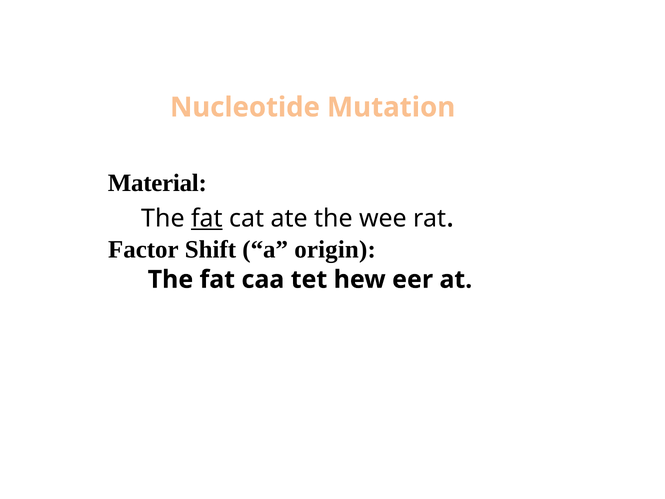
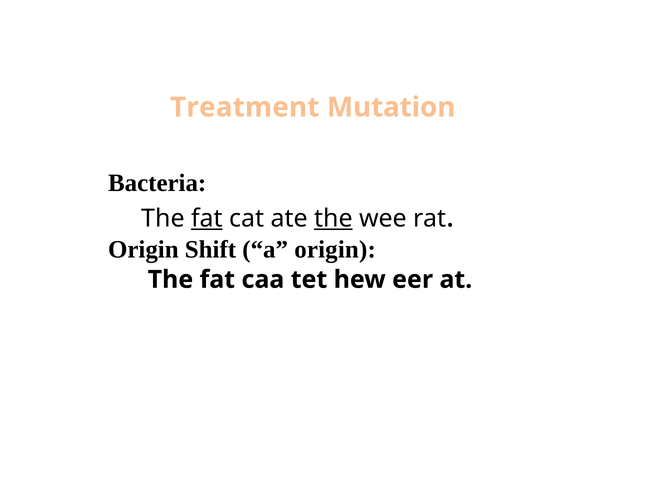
Nucleotide: Nucleotide -> Treatment
Material: Material -> Bacteria
the at (333, 218) underline: none -> present
Factor at (143, 249): Factor -> Origin
